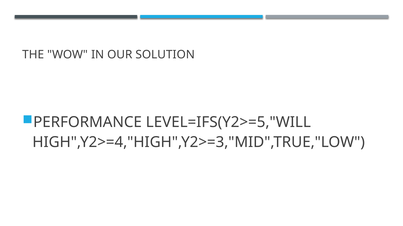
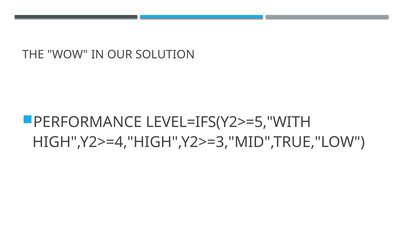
LEVEL=IFS(Y2>=5,"WILL: LEVEL=IFS(Y2>=5,"WILL -> LEVEL=IFS(Y2>=5,"WITH
